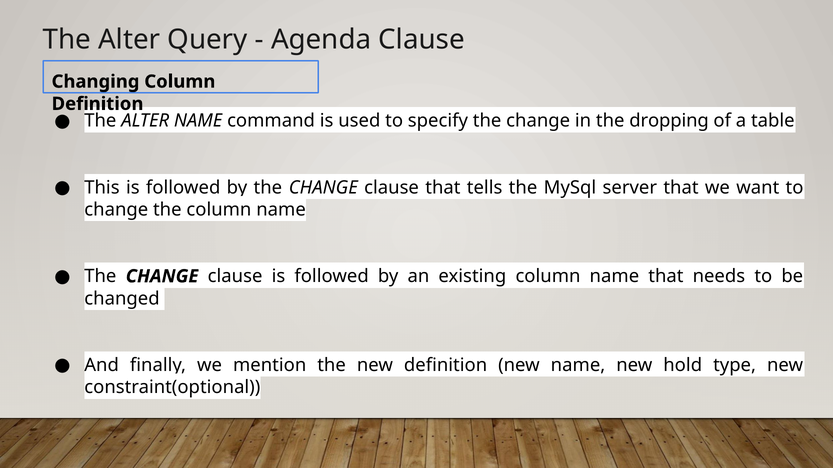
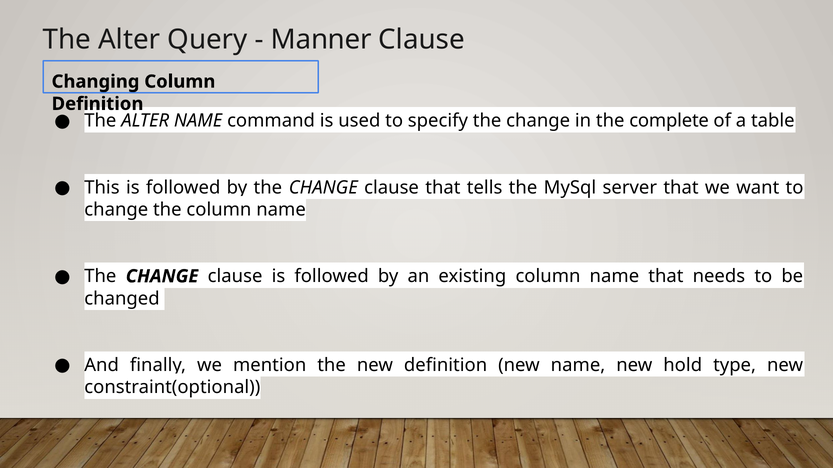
Agenda: Agenda -> Manner
dropping: dropping -> complete
